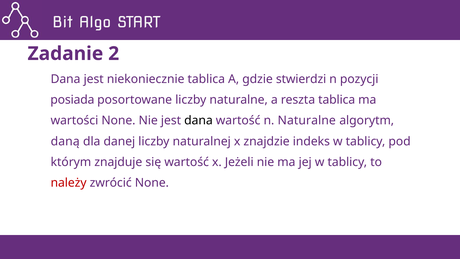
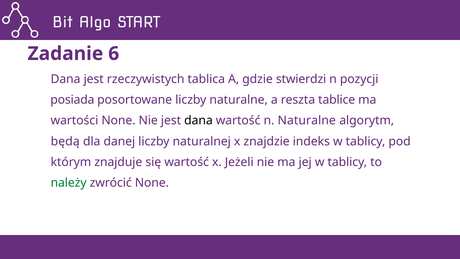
2: 2 -> 6
niekoniecznie: niekoniecznie -> rzeczywistych
reszta tablica: tablica -> tablice
daną: daną -> będą
należy colour: red -> green
